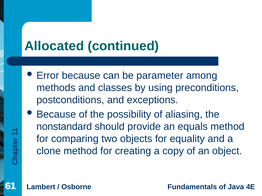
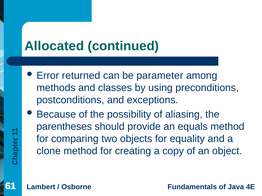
Error because: because -> returned
nonstandard: nonstandard -> parentheses
